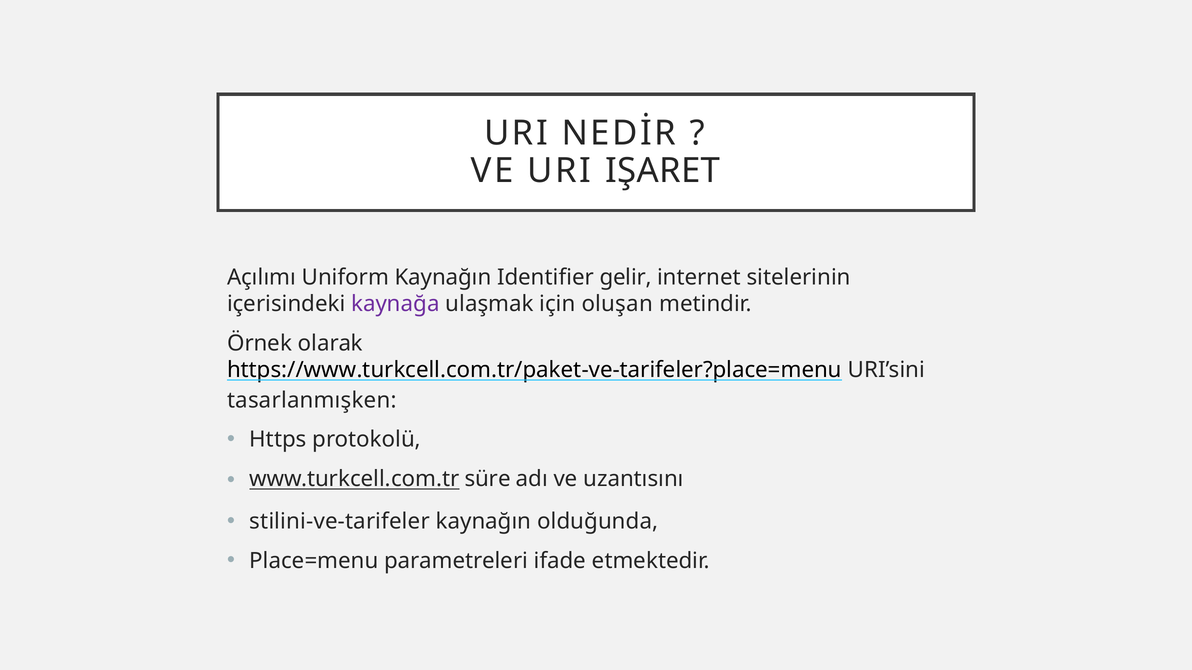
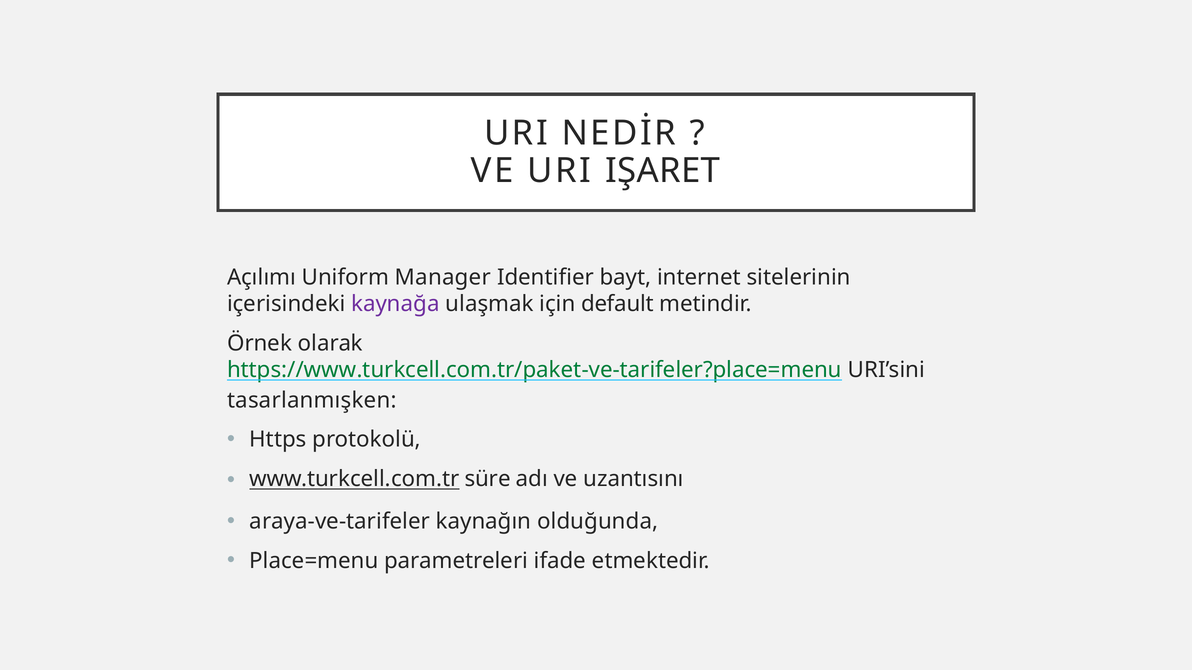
Uniform Kaynağın: Kaynağın -> Manager
gelir: gelir -> bayt
oluşan: oluşan -> default
https://www.turkcell.com.tr/paket-ve-tarifeler?place=menu colour: black -> green
stilini-ve-tarifeler: stilini-ve-tarifeler -> araya-ve-tarifeler
